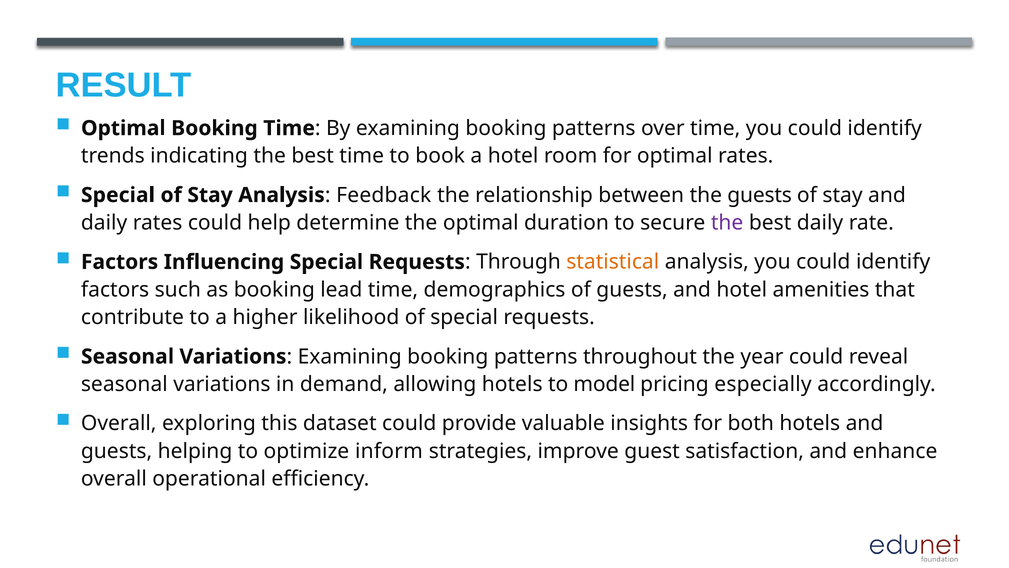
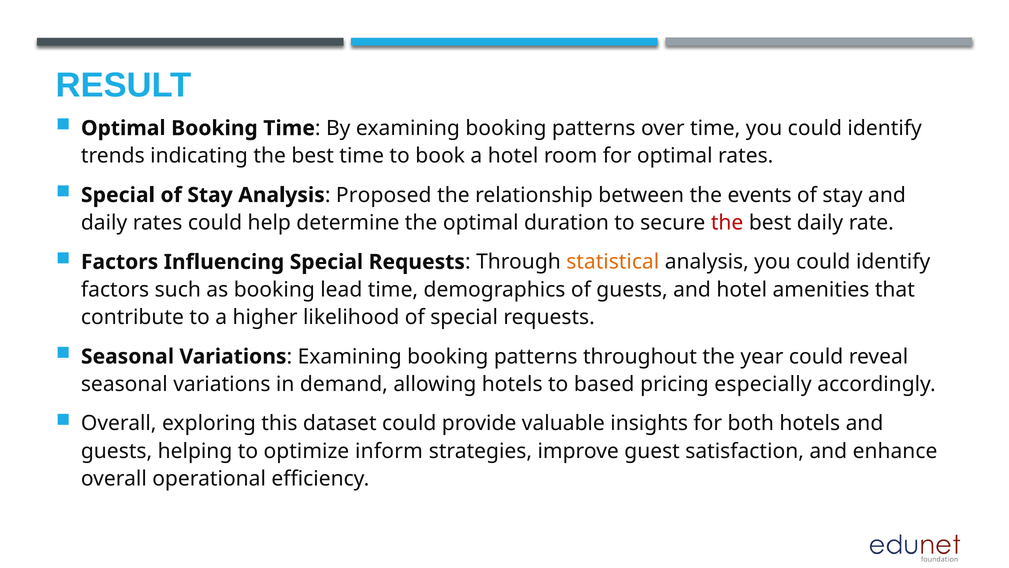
Feedback: Feedback -> Proposed
the guests: guests -> events
the at (727, 223) colour: purple -> red
model: model -> based
